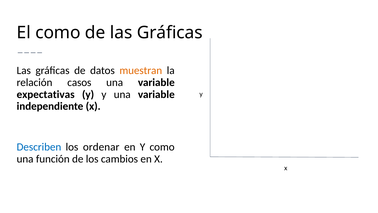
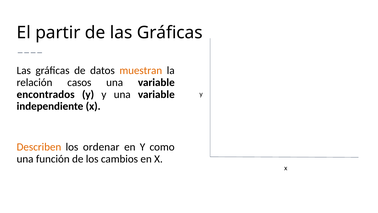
El como: como -> partir
expectativas: expectativas -> encontrados
Describen colour: blue -> orange
